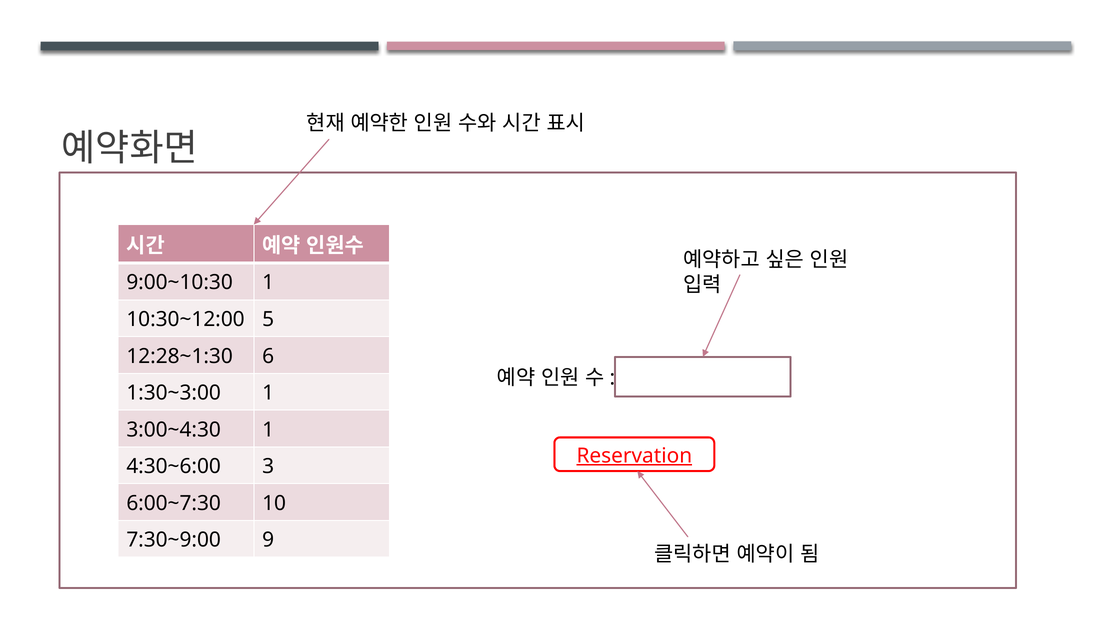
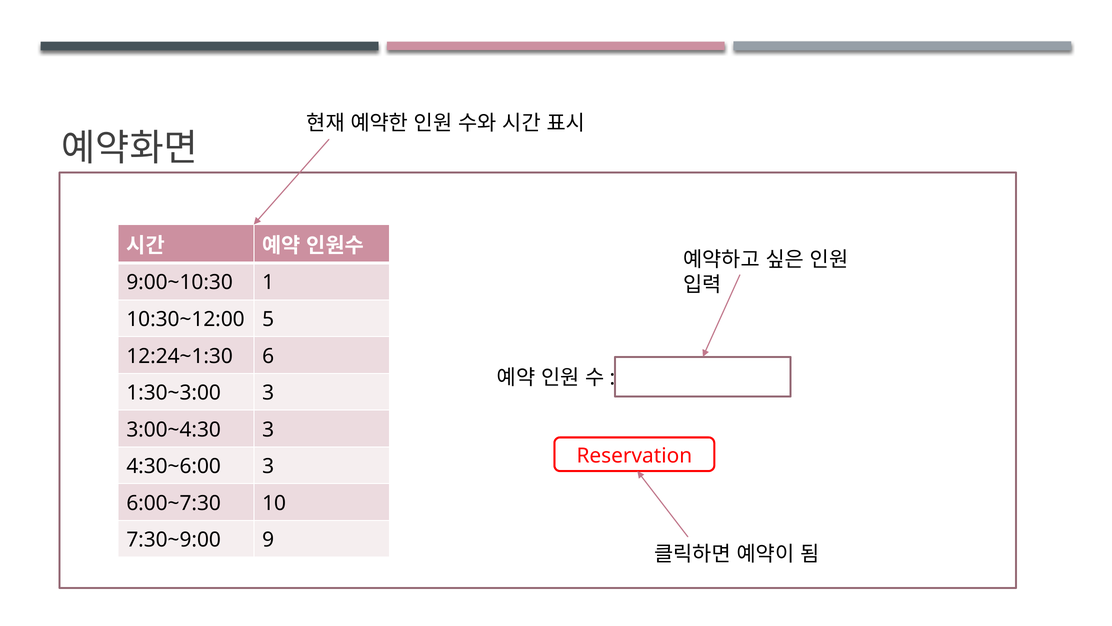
12:28~1:30: 12:28~1:30 -> 12:24~1:30
1:30~3:00 1: 1 -> 3
3:00~4:30 1: 1 -> 3
Reservation underline: present -> none
